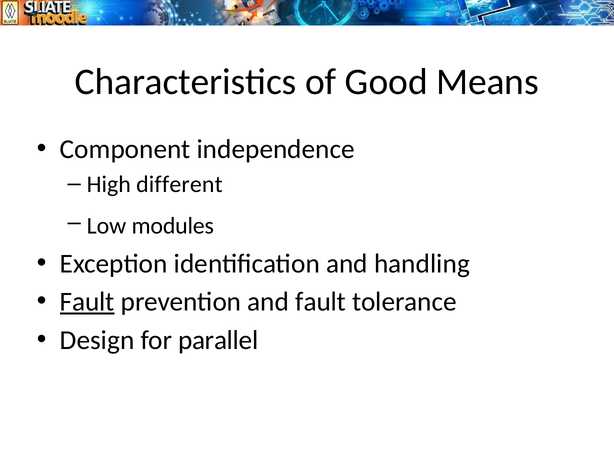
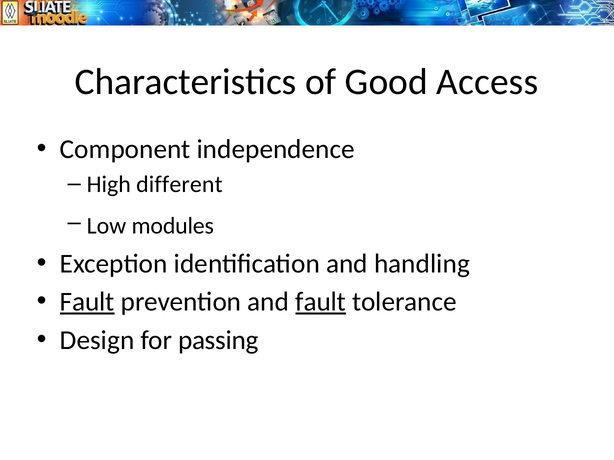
Means: Means -> Access
fault at (321, 302) underline: none -> present
parallel: parallel -> passing
